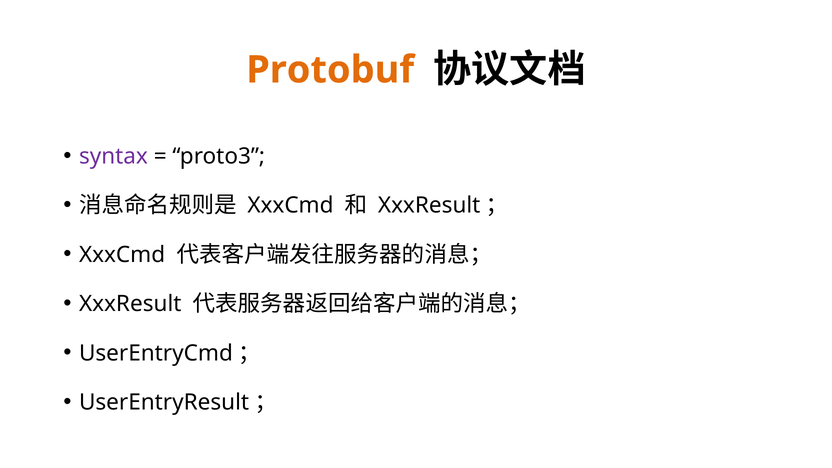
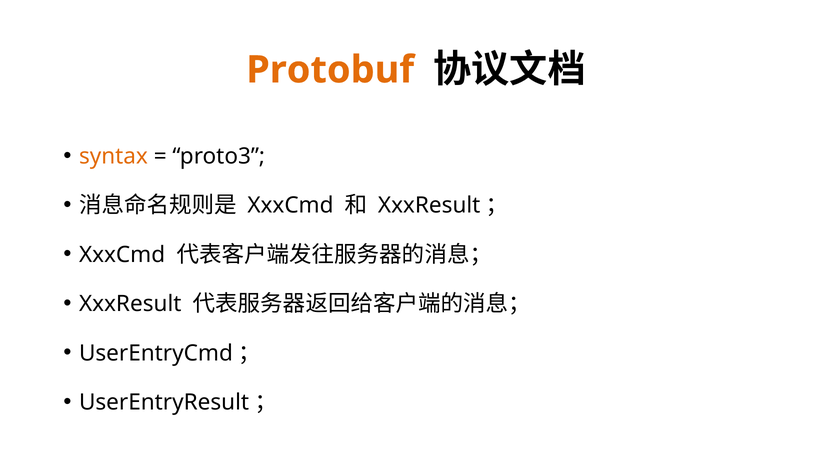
syntax colour: purple -> orange
